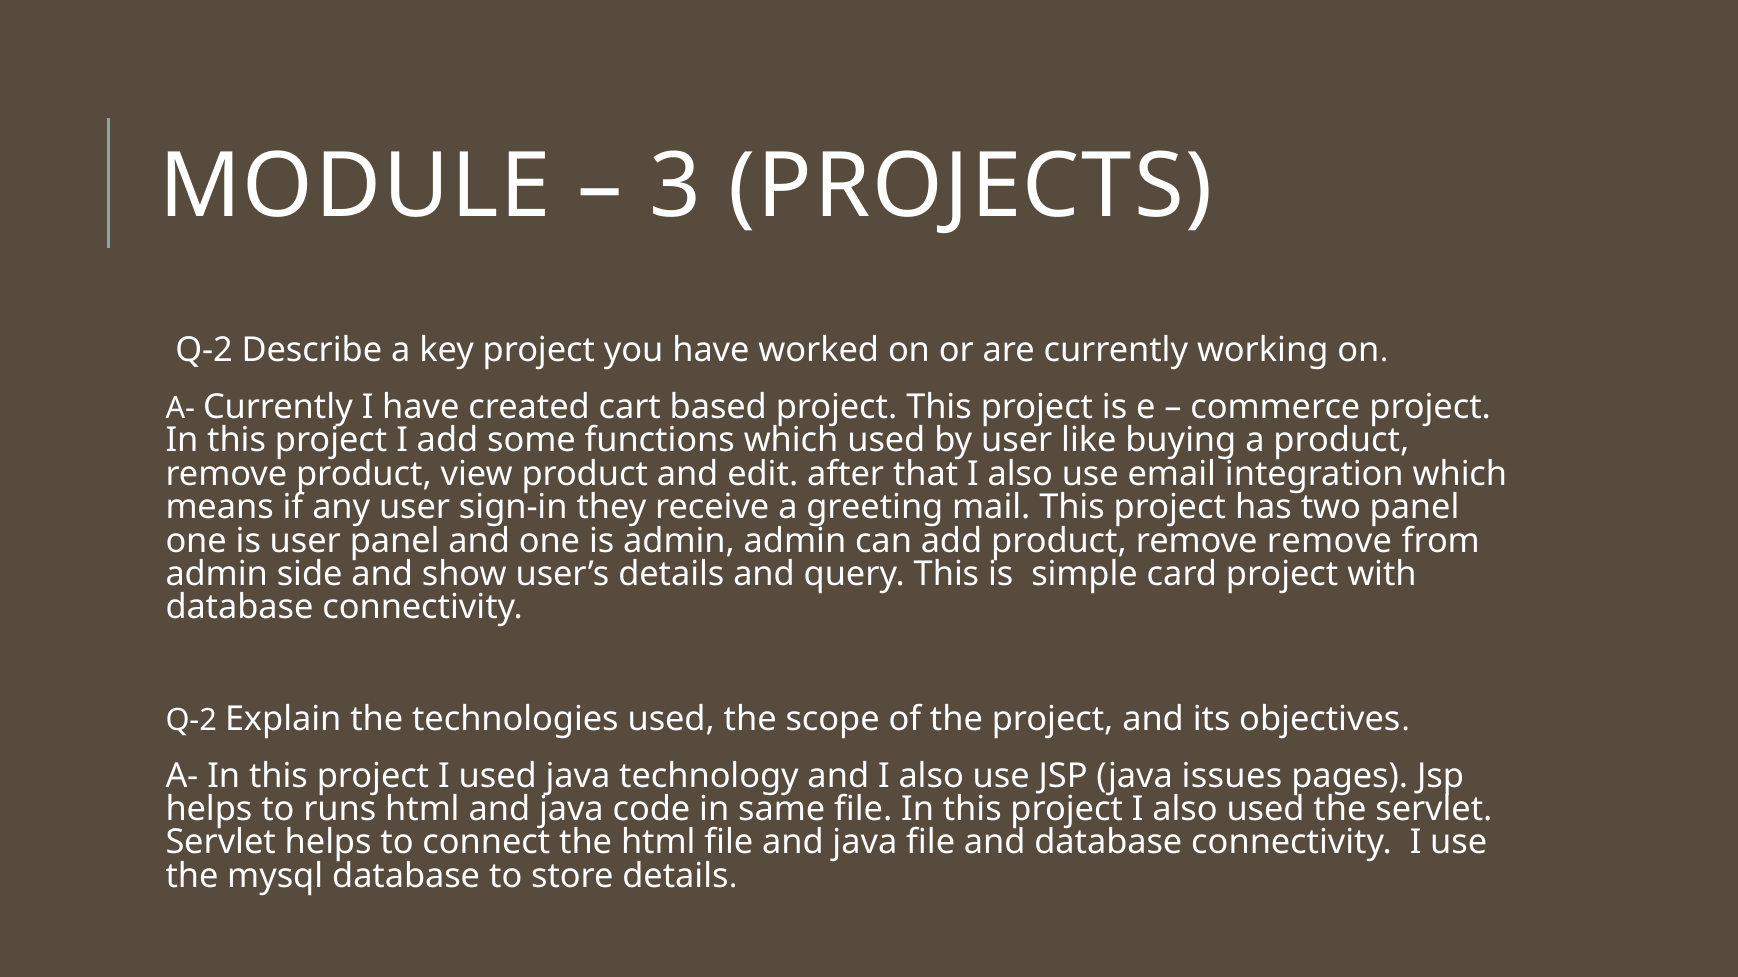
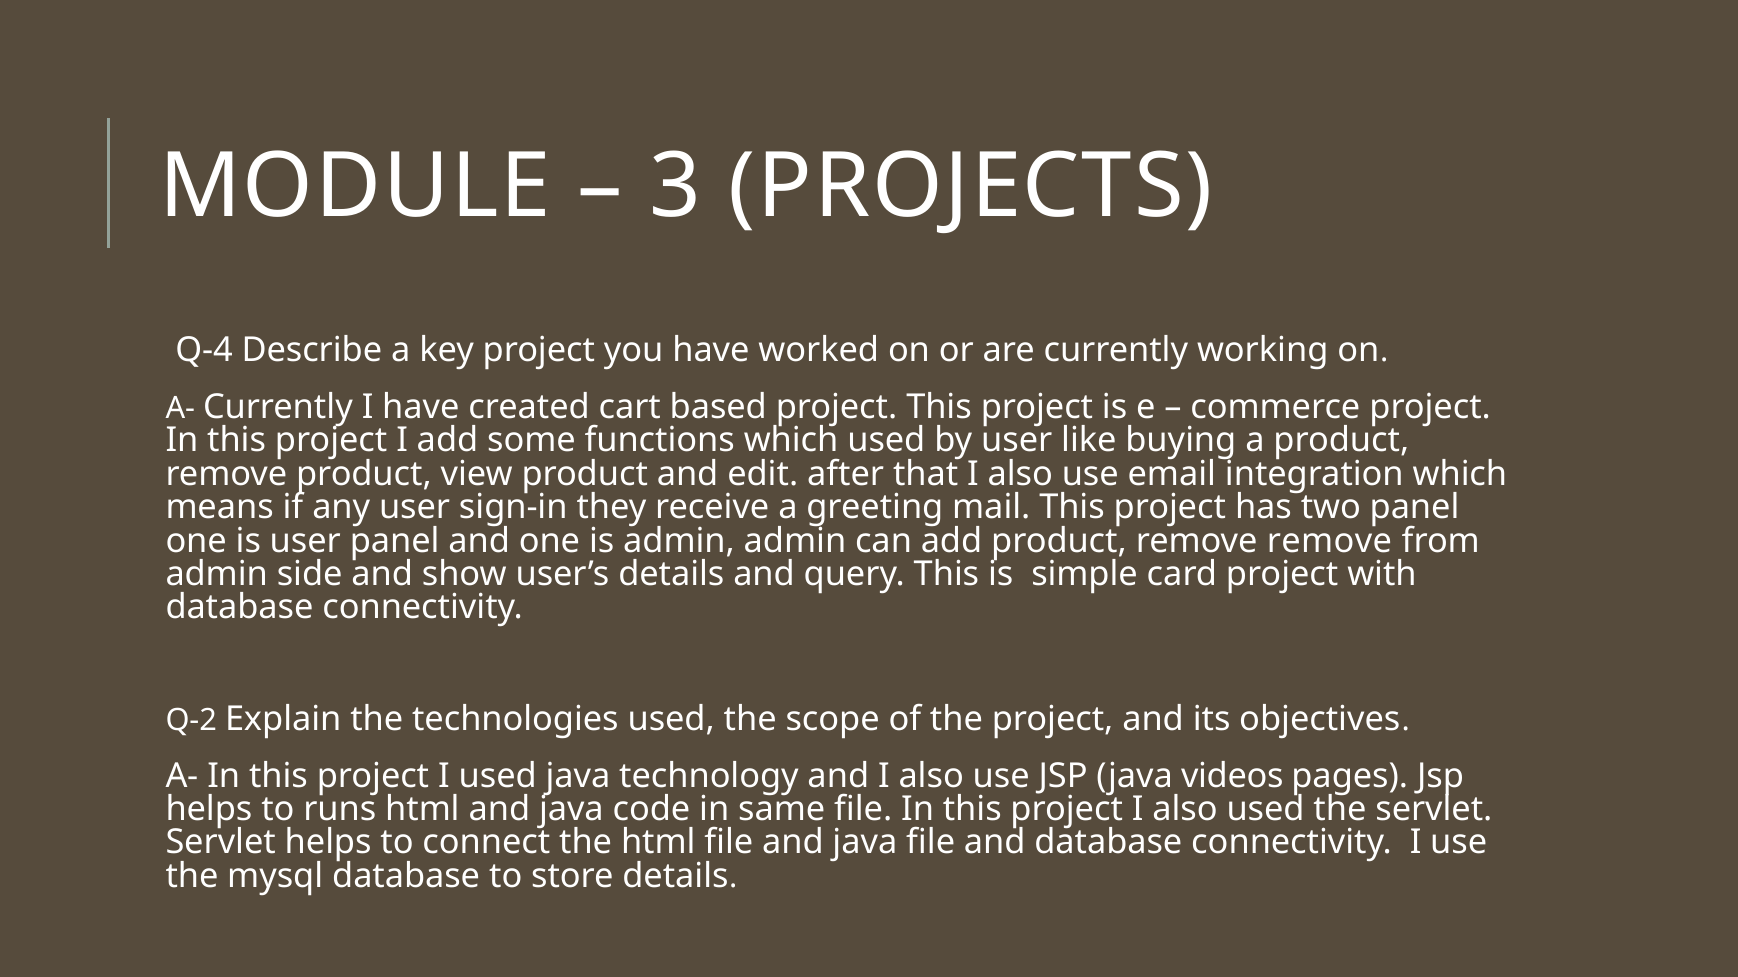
Q-2 at (204, 351): Q-2 -> Q-4
issues: issues -> videos
